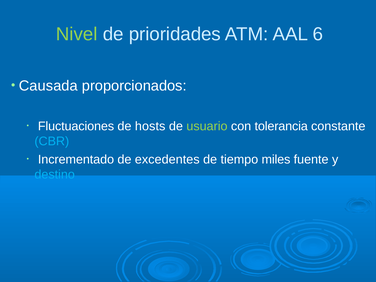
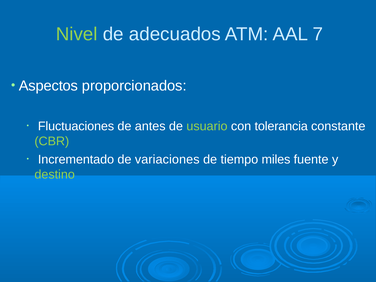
prioridades: prioridades -> adecuados
6: 6 -> 7
Causada: Causada -> Aspectos
hosts: hosts -> antes
CBR colour: light blue -> light green
excedentes: excedentes -> variaciones
destino colour: light blue -> light green
